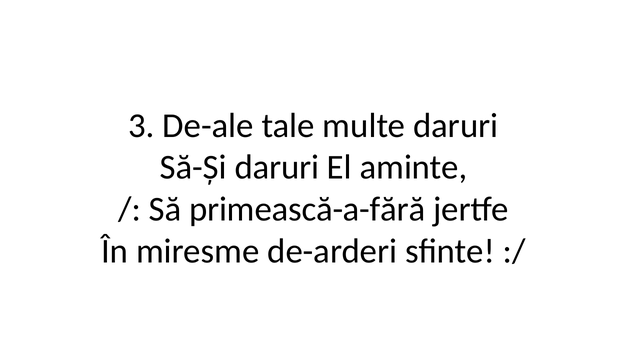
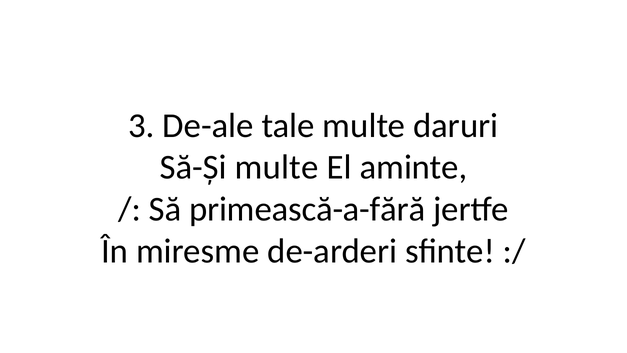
Să-Și daruri: daruri -> multe
